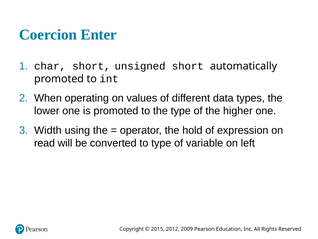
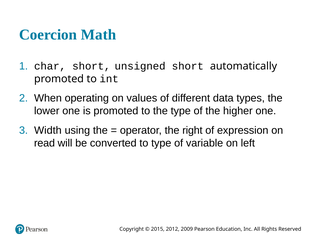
Enter: Enter -> Math
hold: hold -> right
